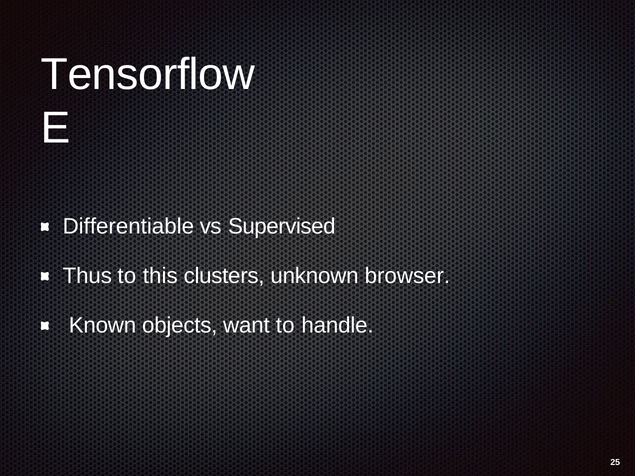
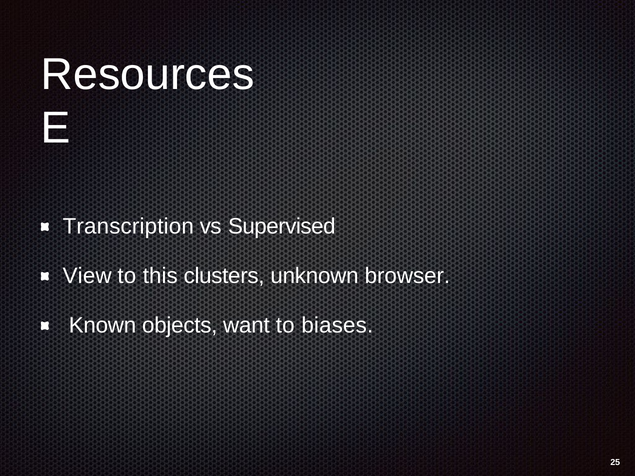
Tensorflow: Tensorflow -> Resources
Differentiable: Differentiable -> Transcription
Thus: Thus -> View
handle: handle -> biases
